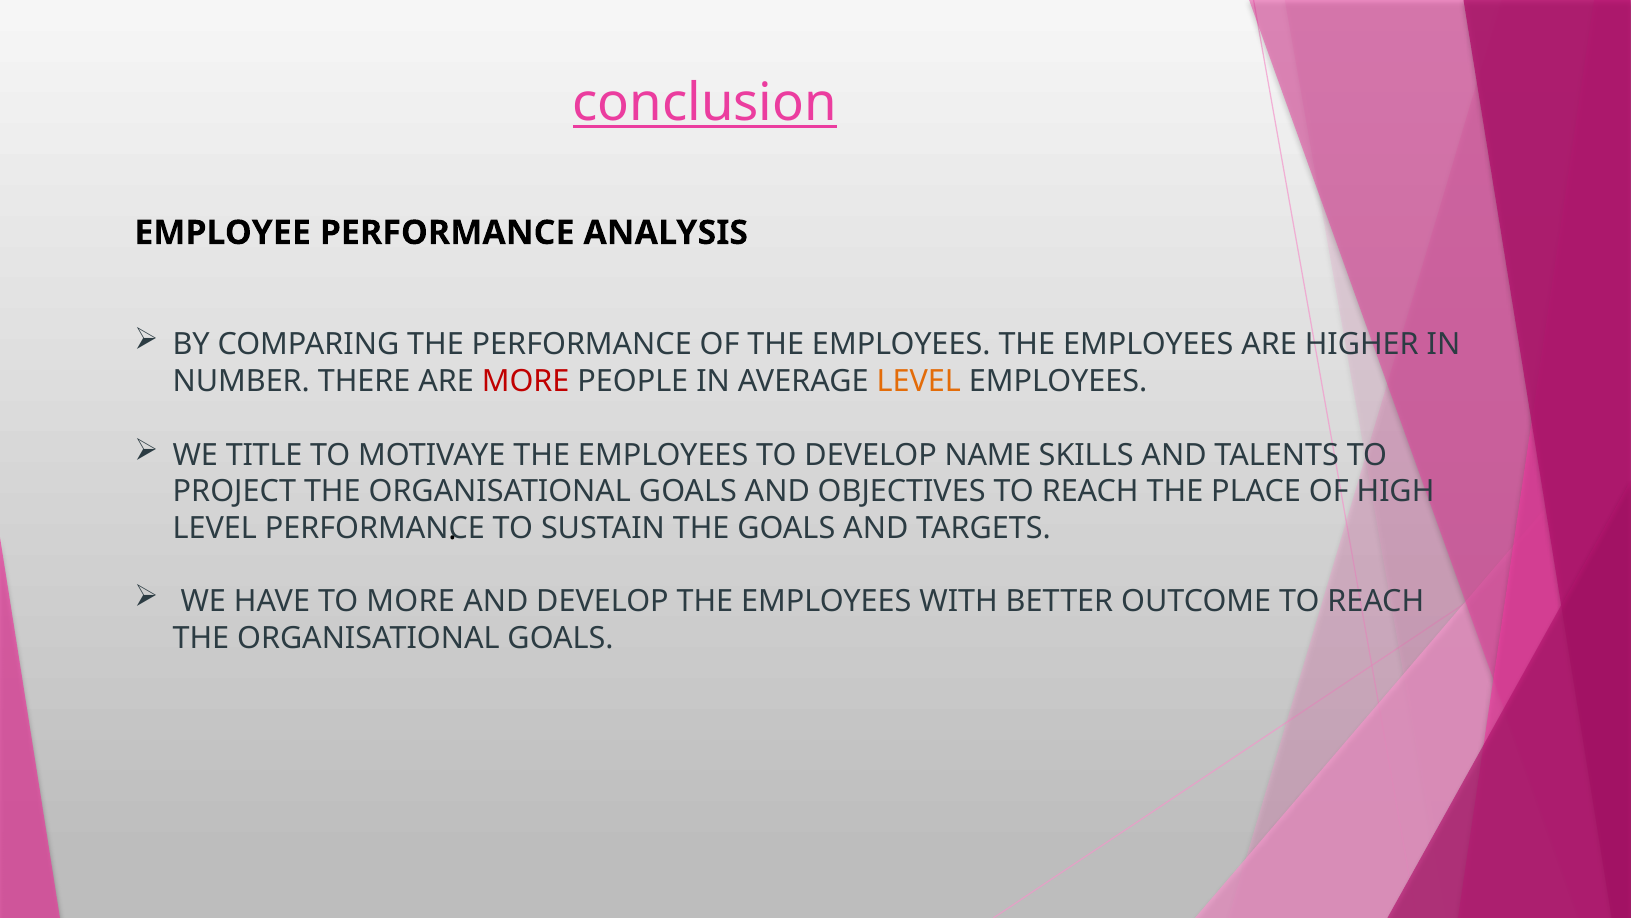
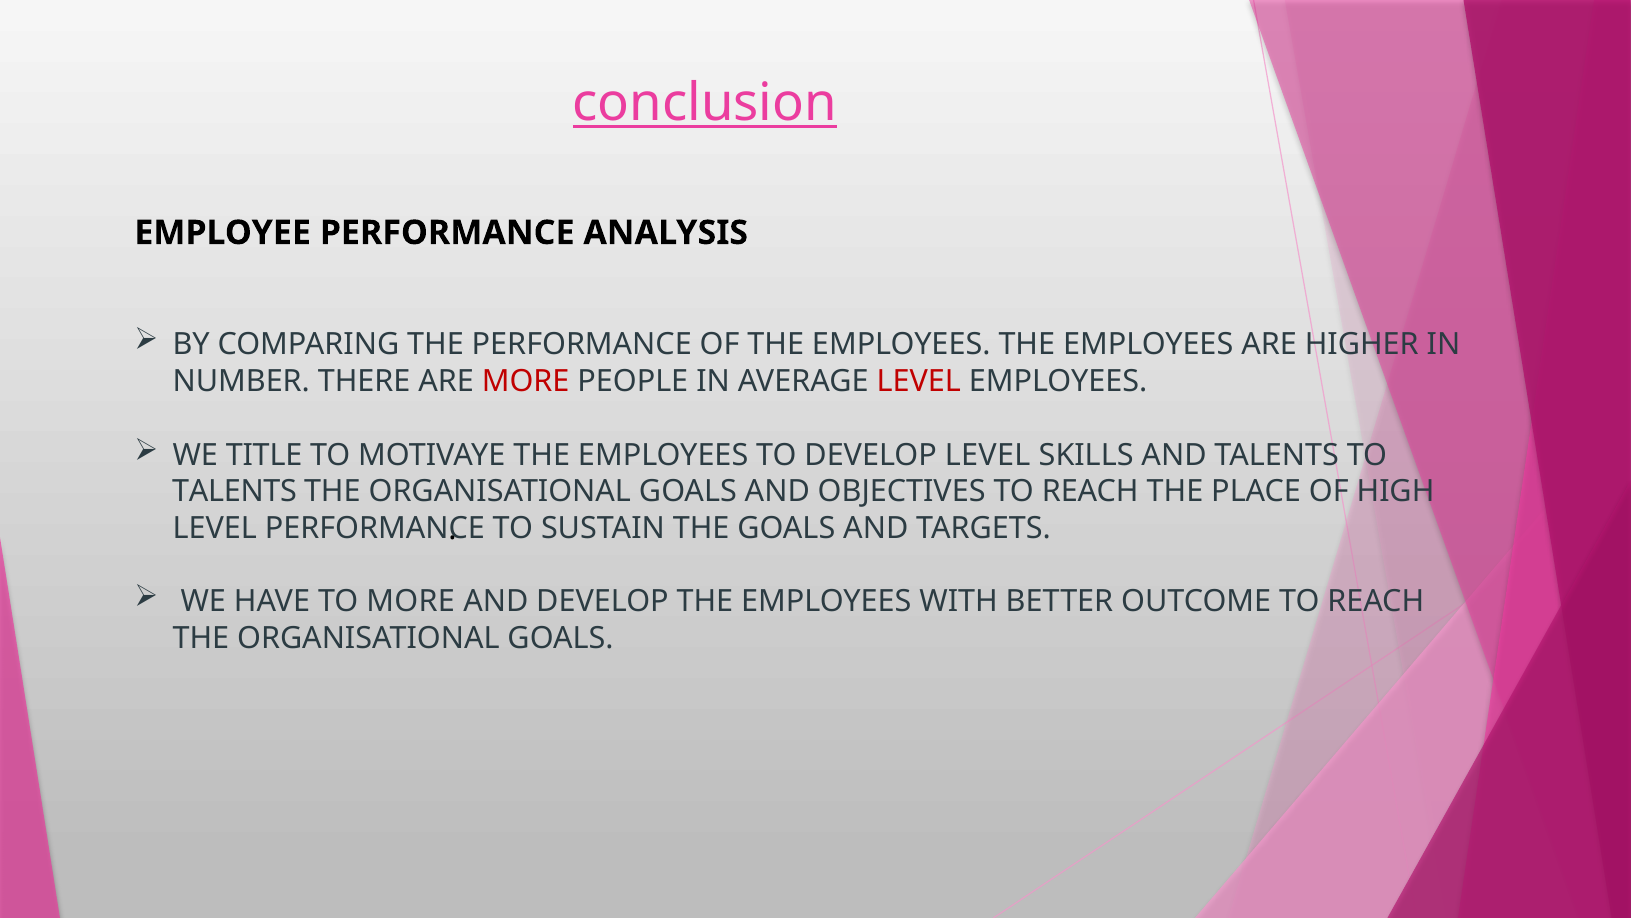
LEVEL at (919, 381) colour: orange -> red
DEVELOP NAME: NAME -> LEVEL
PROJECT at (234, 491): PROJECT -> TALENTS
